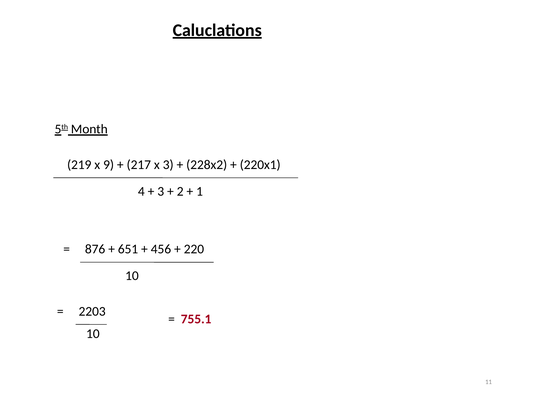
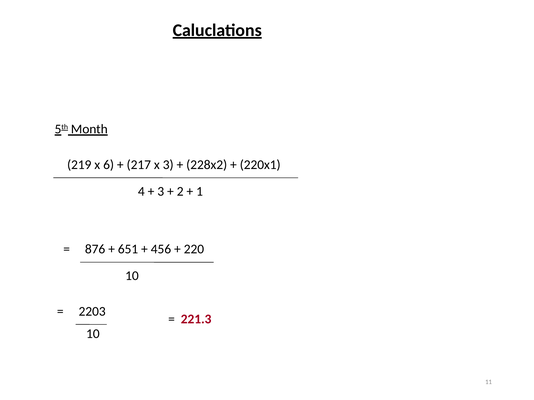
9: 9 -> 6
755.1: 755.1 -> 221.3
